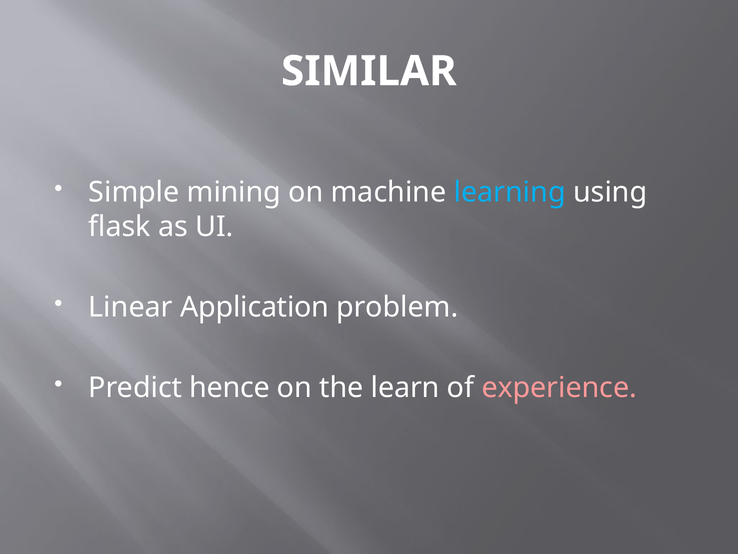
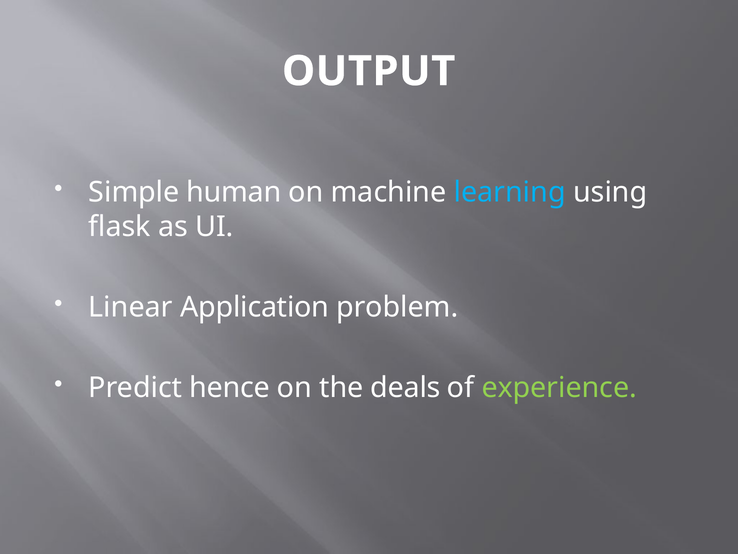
SIMILAR: SIMILAR -> OUTPUT
mining: mining -> human
learn: learn -> deals
experience colour: pink -> light green
